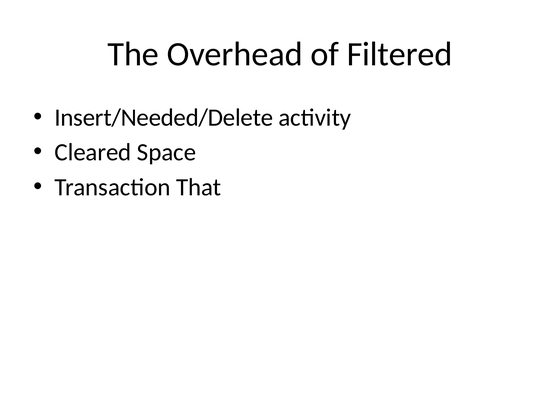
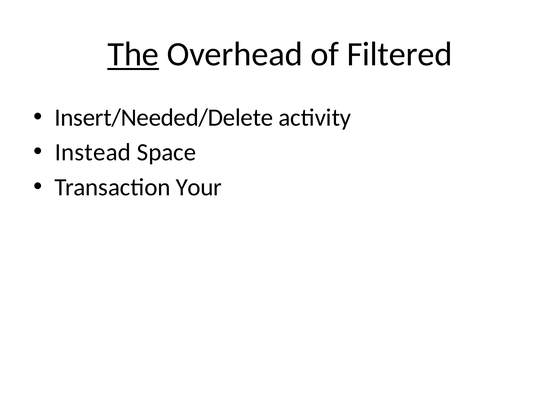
The underline: none -> present
Cleared: Cleared -> Instead
That: That -> Your
